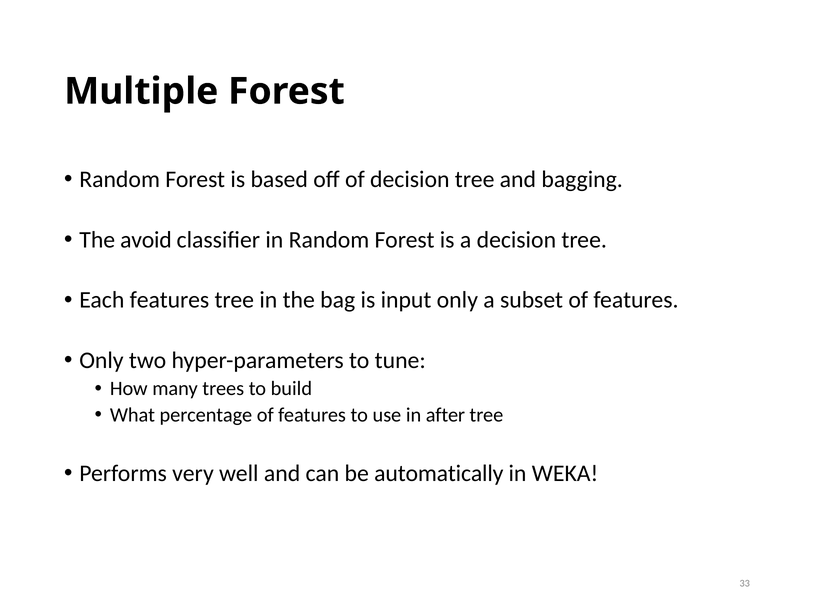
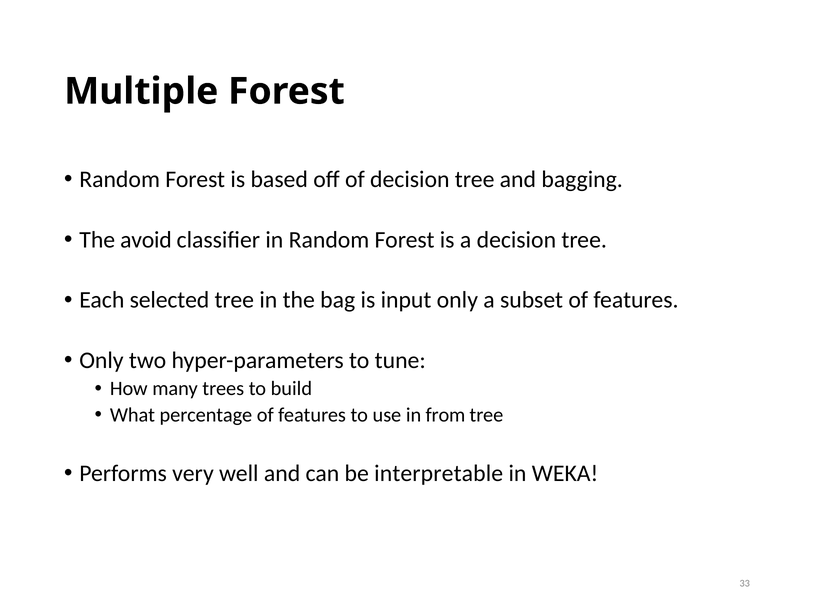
Each features: features -> selected
after: after -> from
automatically: automatically -> interpretable
